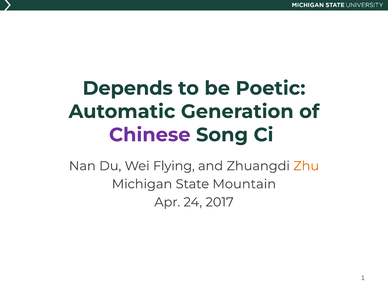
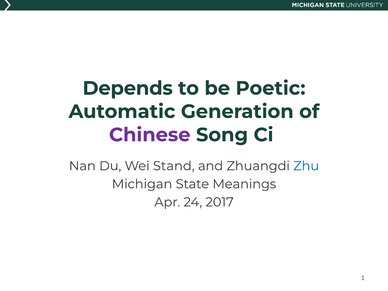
Flying: Flying -> Stand
Zhu colour: orange -> blue
Mountain: Mountain -> Meanings
